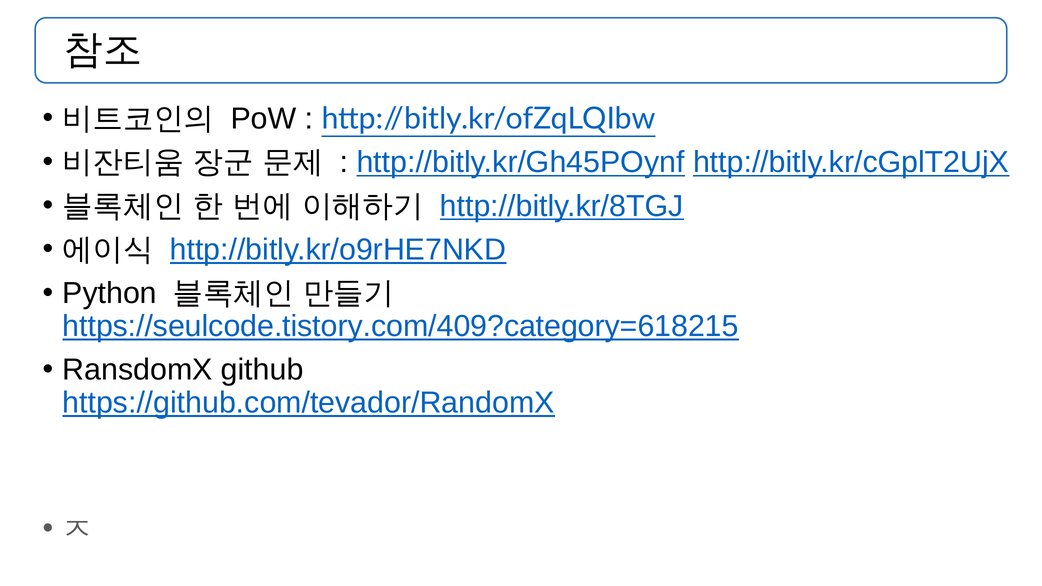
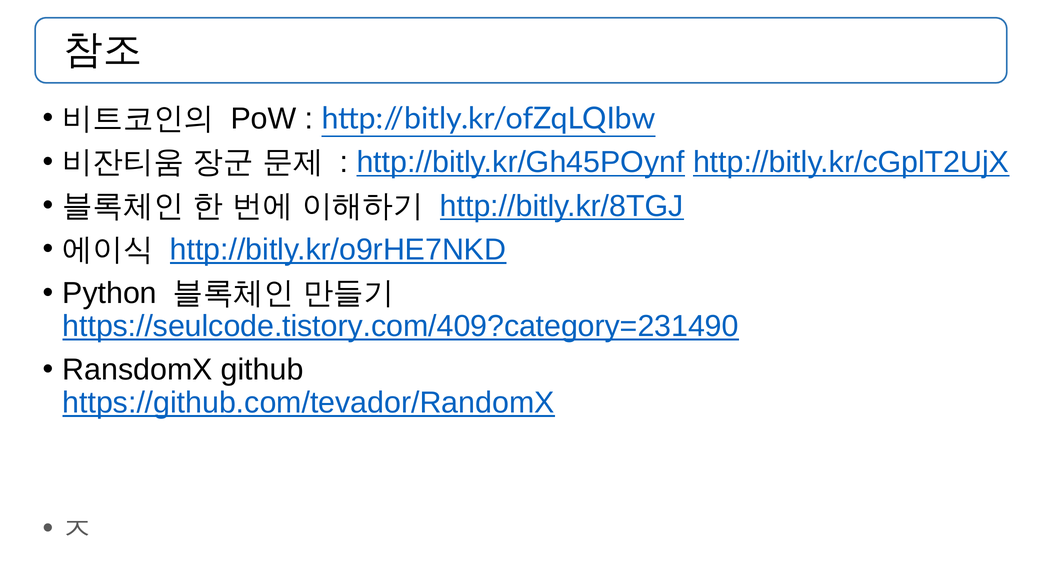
https://seulcode.tistory.com/409?category=618215: https://seulcode.tistory.com/409?category=618215 -> https://seulcode.tistory.com/409?category=231490
